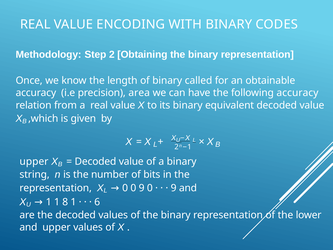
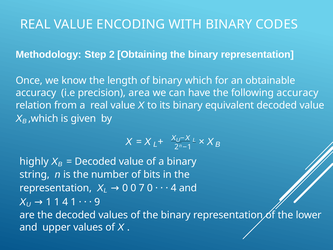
called: called -> which
upper at (34, 162): upper -> highly
0 9: 9 -> 7
9 at (174, 188): 9 -> 4
1 8: 8 -> 4
6: 6 -> 9
